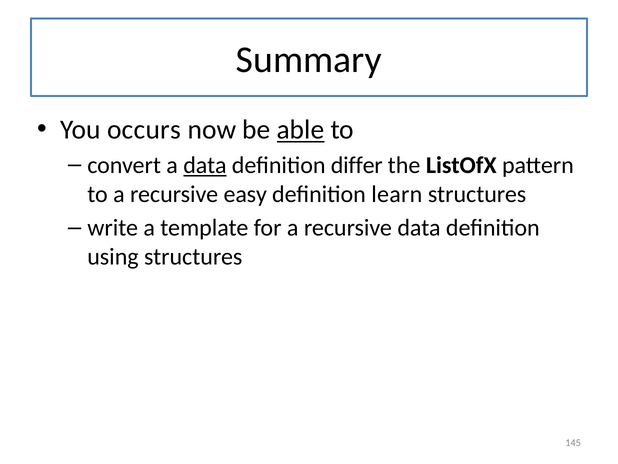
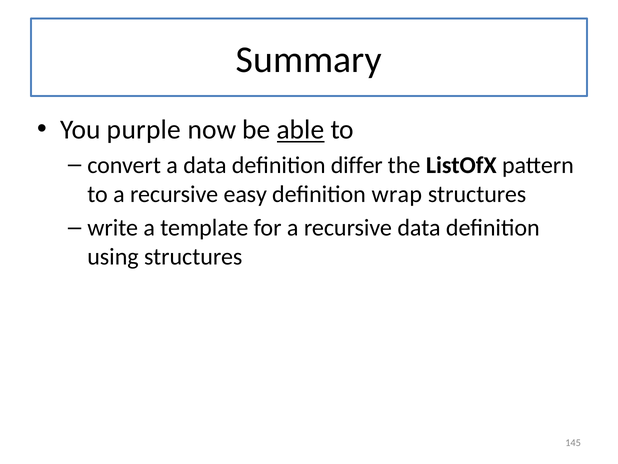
occurs: occurs -> purple
data at (205, 165) underline: present -> none
learn: learn -> wrap
